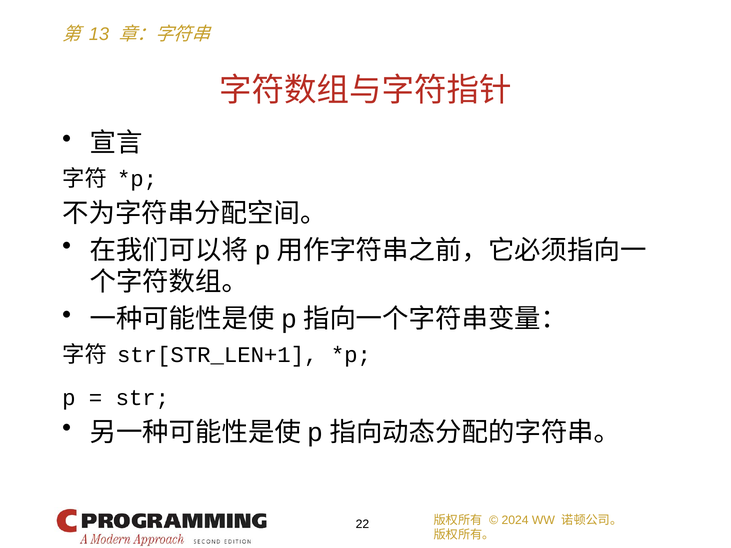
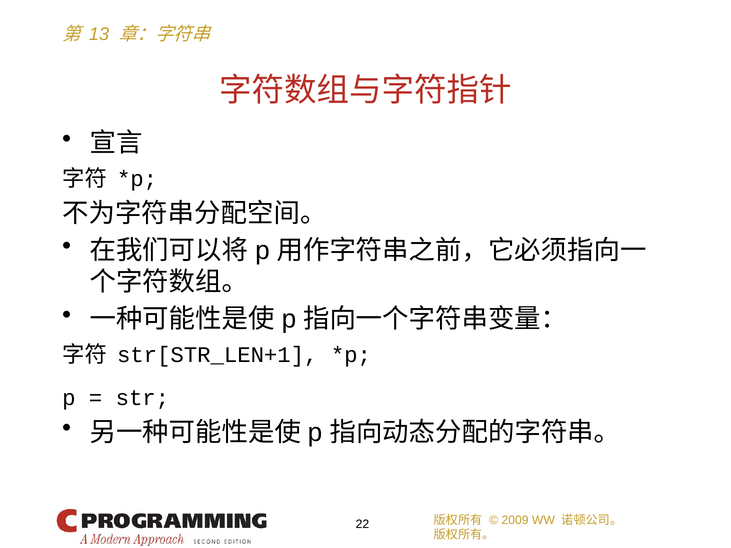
2024: 2024 -> 2009
